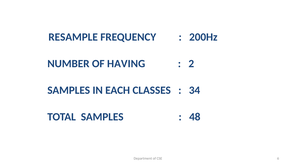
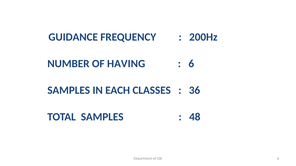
RESAMPLE: RESAMPLE -> GUIDANCE
2 at (191, 64): 2 -> 6
34: 34 -> 36
